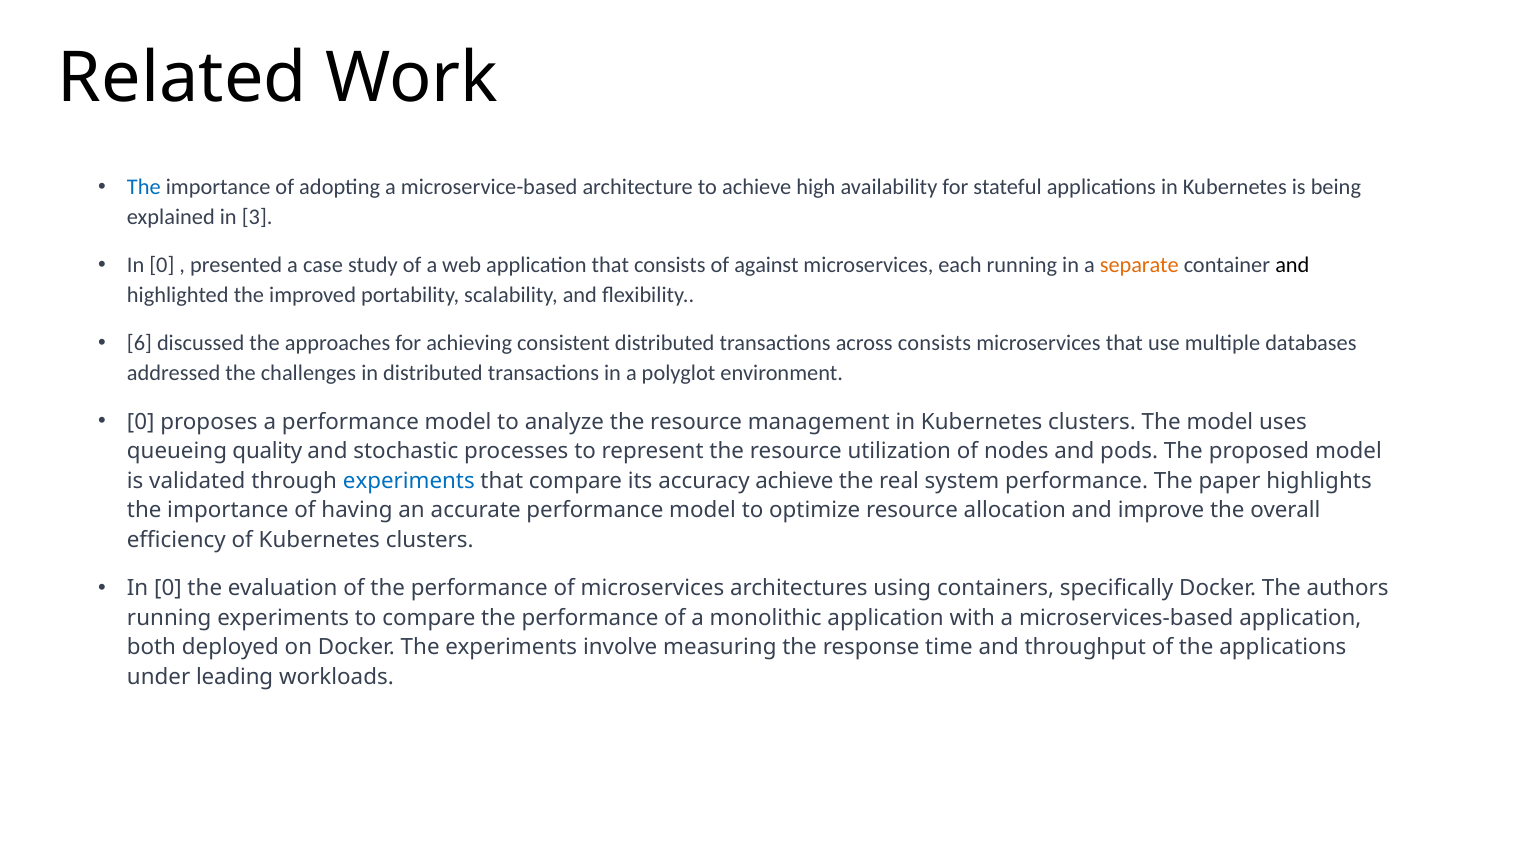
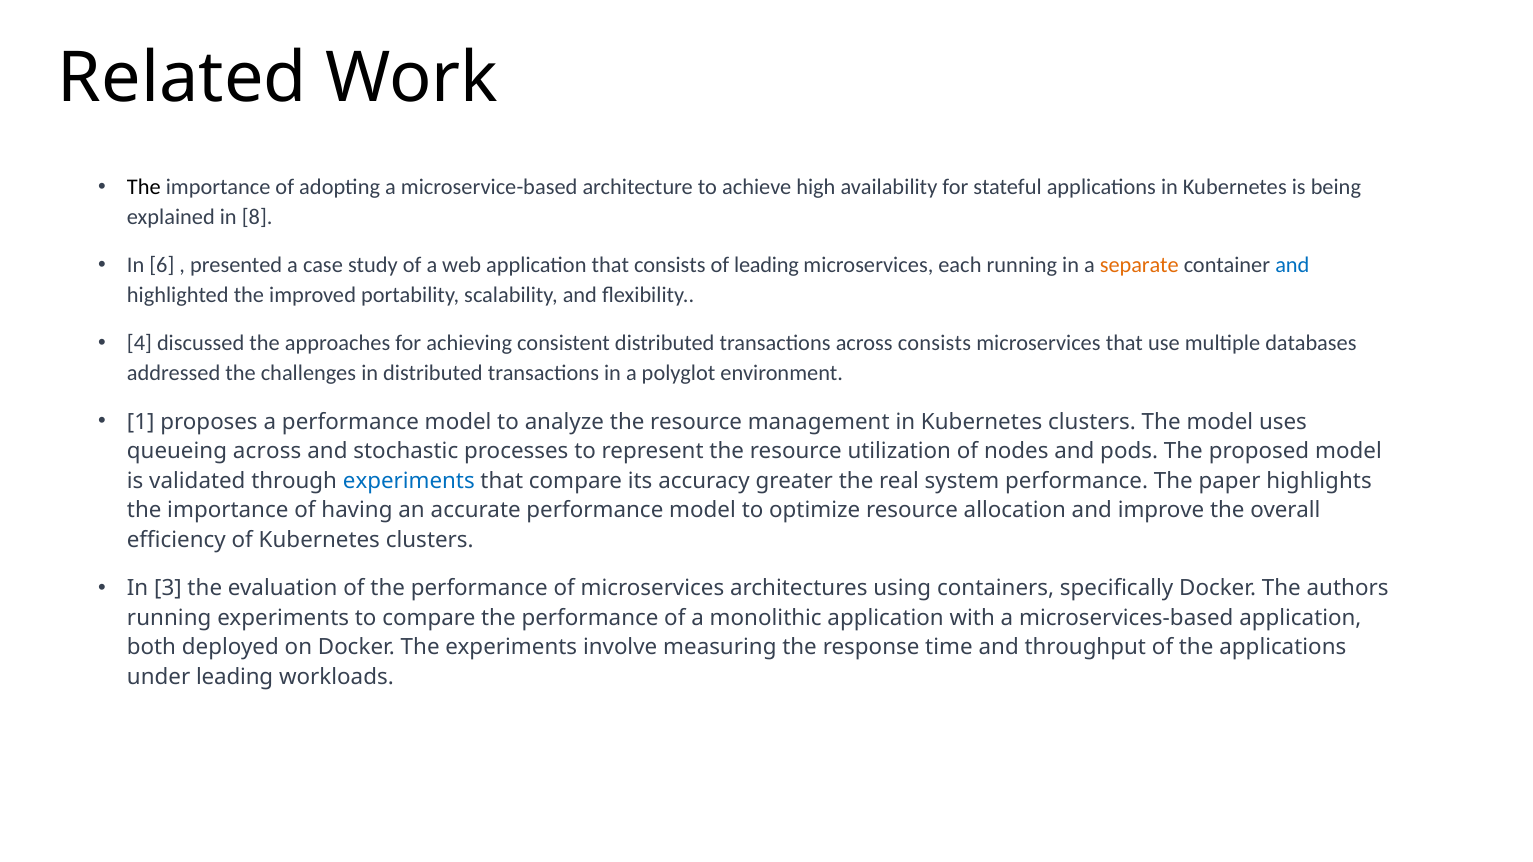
The at (144, 187) colour: blue -> black
3: 3 -> 8
0 at (162, 265): 0 -> 6
of against: against -> leading
and at (1292, 265) colour: black -> blue
6: 6 -> 4
0 at (141, 422): 0 -> 1
queueing quality: quality -> across
accuracy achieve: achieve -> greater
0 at (168, 589): 0 -> 3
